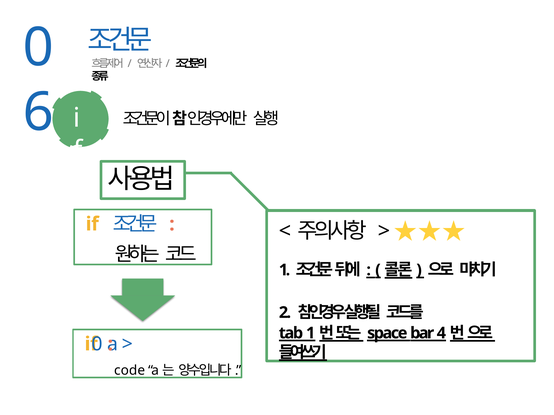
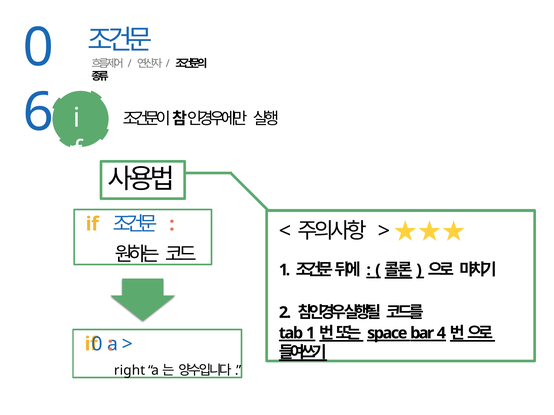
code: code -> right
